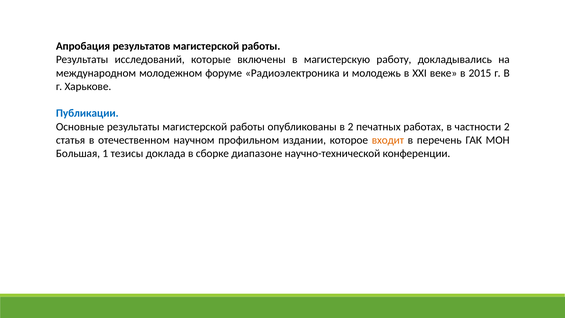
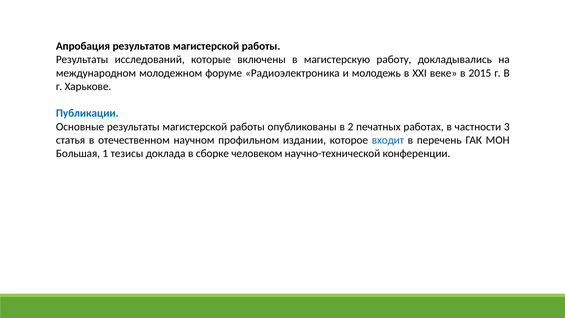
частности 2: 2 -> 3
входит colour: orange -> blue
диапазоне: диапазоне -> человеком
